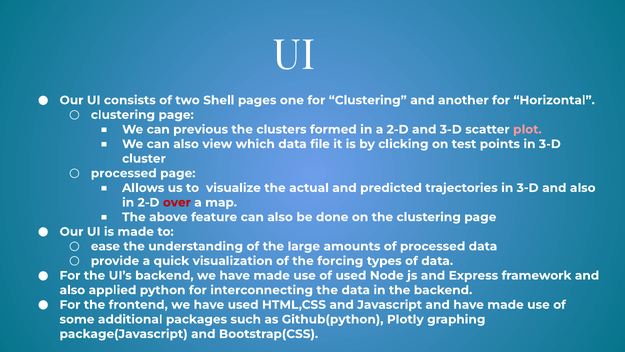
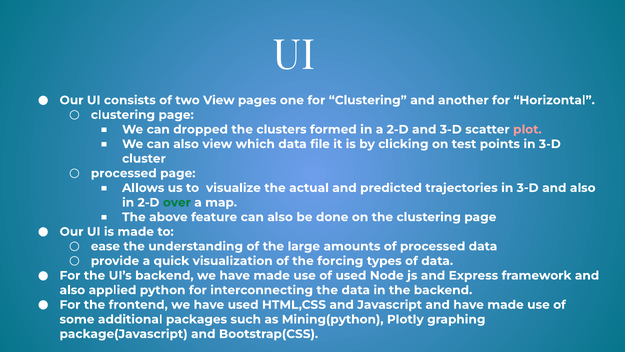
two Shell: Shell -> View
previous: previous -> dropped
over colour: red -> green
Github(python: Github(python -> Mining(python
